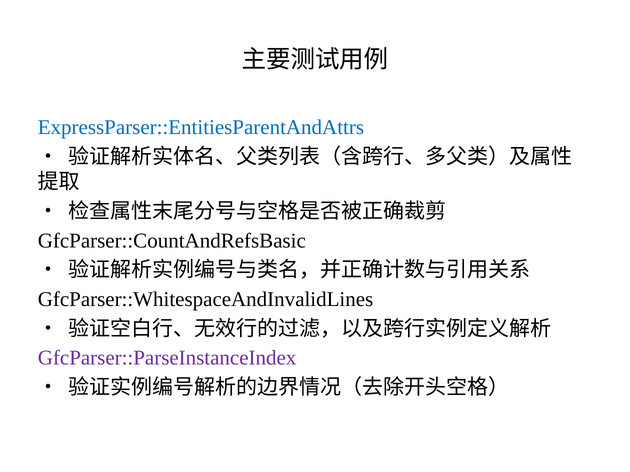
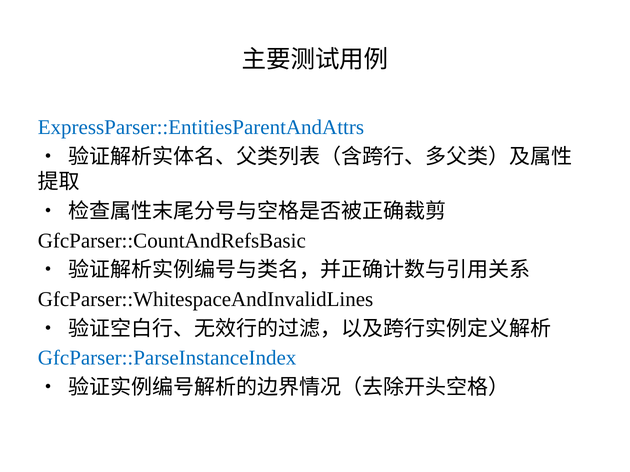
GfcParser::ParseInstanceIndex colour: purple -> blue
